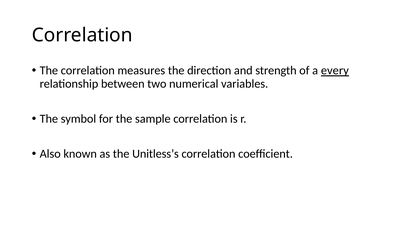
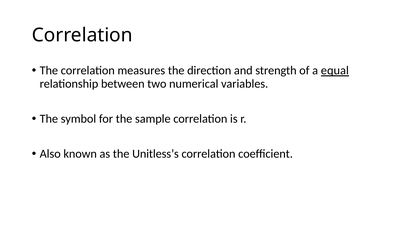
every: every -> equal
